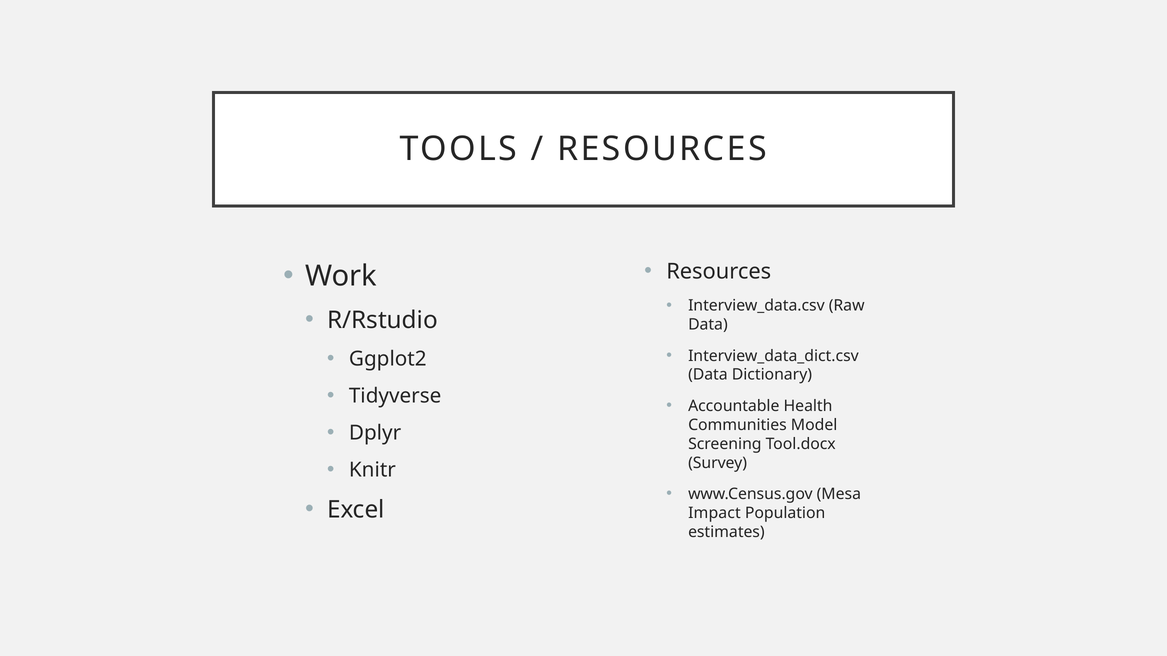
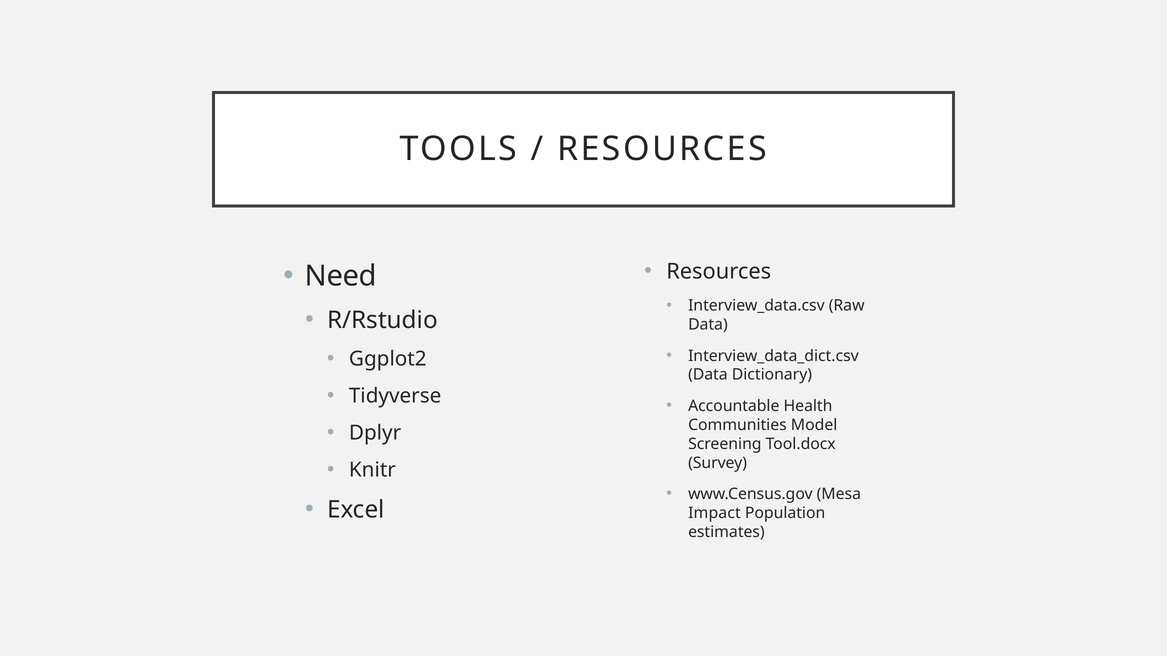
Work: Work -> Need
